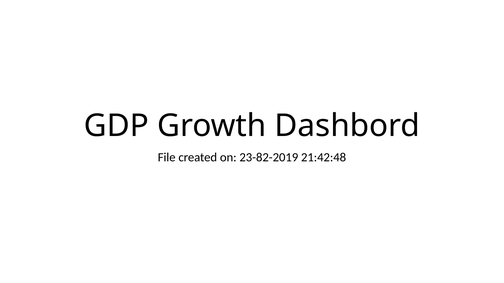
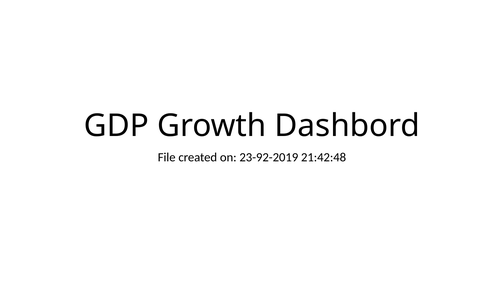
23-82-2019: 23-82-2019 -> 23-92-2019
